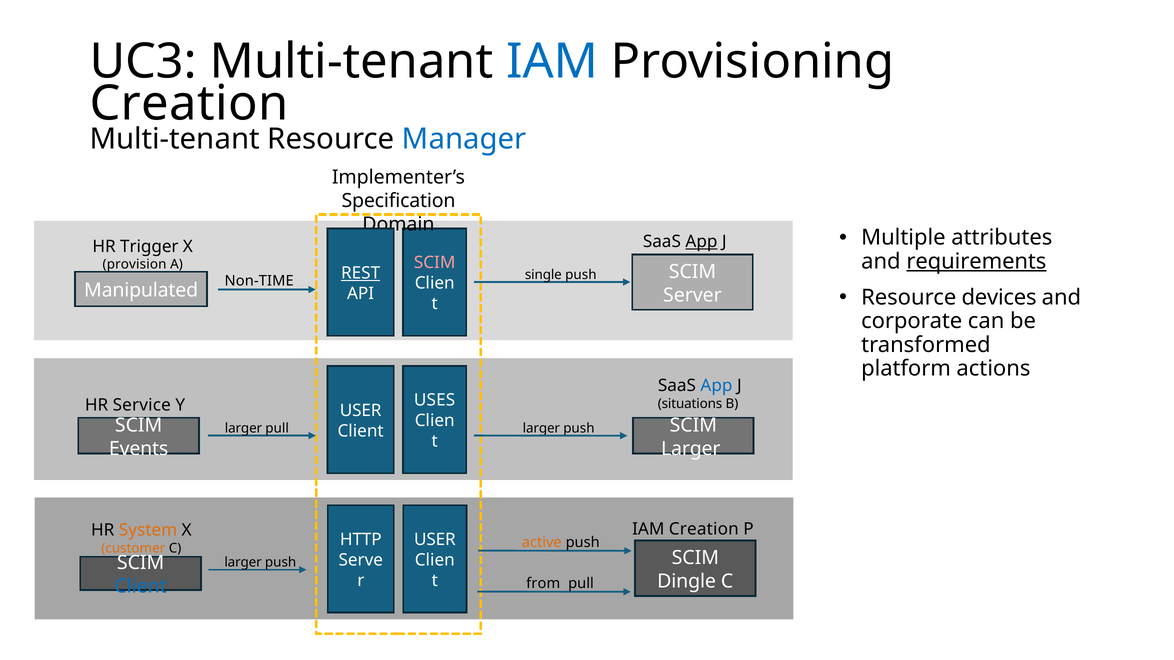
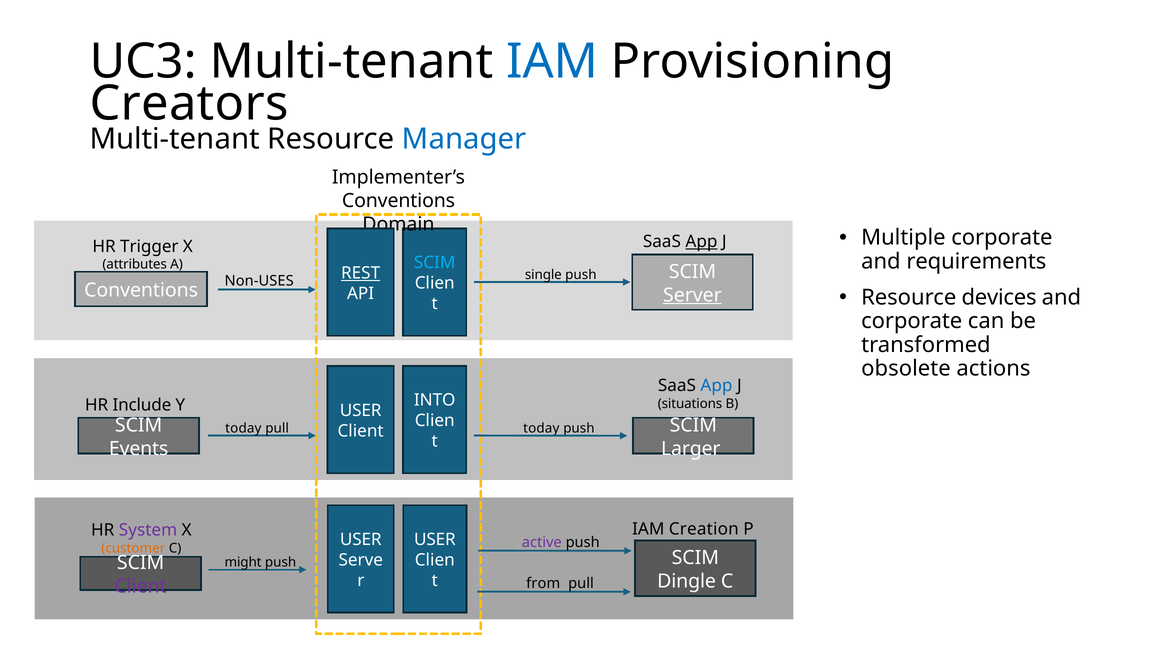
Creation at (189, 104): Creation -> Creators
Specification at (399, 201): Specification -> Conventions
Multiple attributes: attributes -> corporate
requirements underline: present -> none
SCIM at (435, 263) colour: pink -> light blue
provision: provision -> attributes
Non-TIME: Non-TIME -> Non-USES
Manipulated at (141, 291): Manipulated -> Conventions
Server underline: none -> present
platform: platform -> obsolete
USES: USES -> INTO
Service: Service -> Include
larger at (243, 428): larger -> today
larger at (541, 428): larger -> today
System colour: orange -> purple
HTTP at (361, 540): HTTP -> USER
active colour: orange -> purple
larger at (243, 563): larger -> might
Client at (141, 587) colour: blue -> purple
